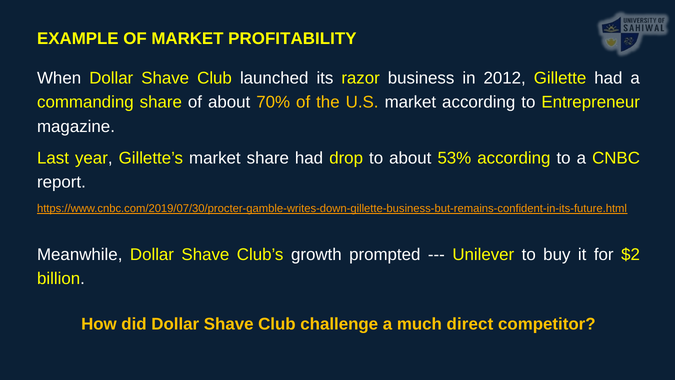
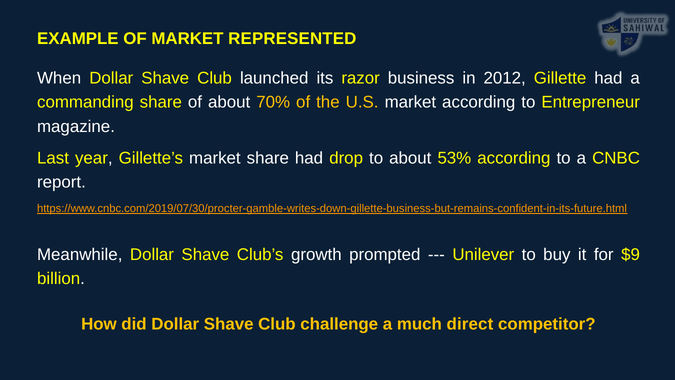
PROFITABILITY: PROFITABILITY -> REPRESENTED
$2: $2 -> $9
